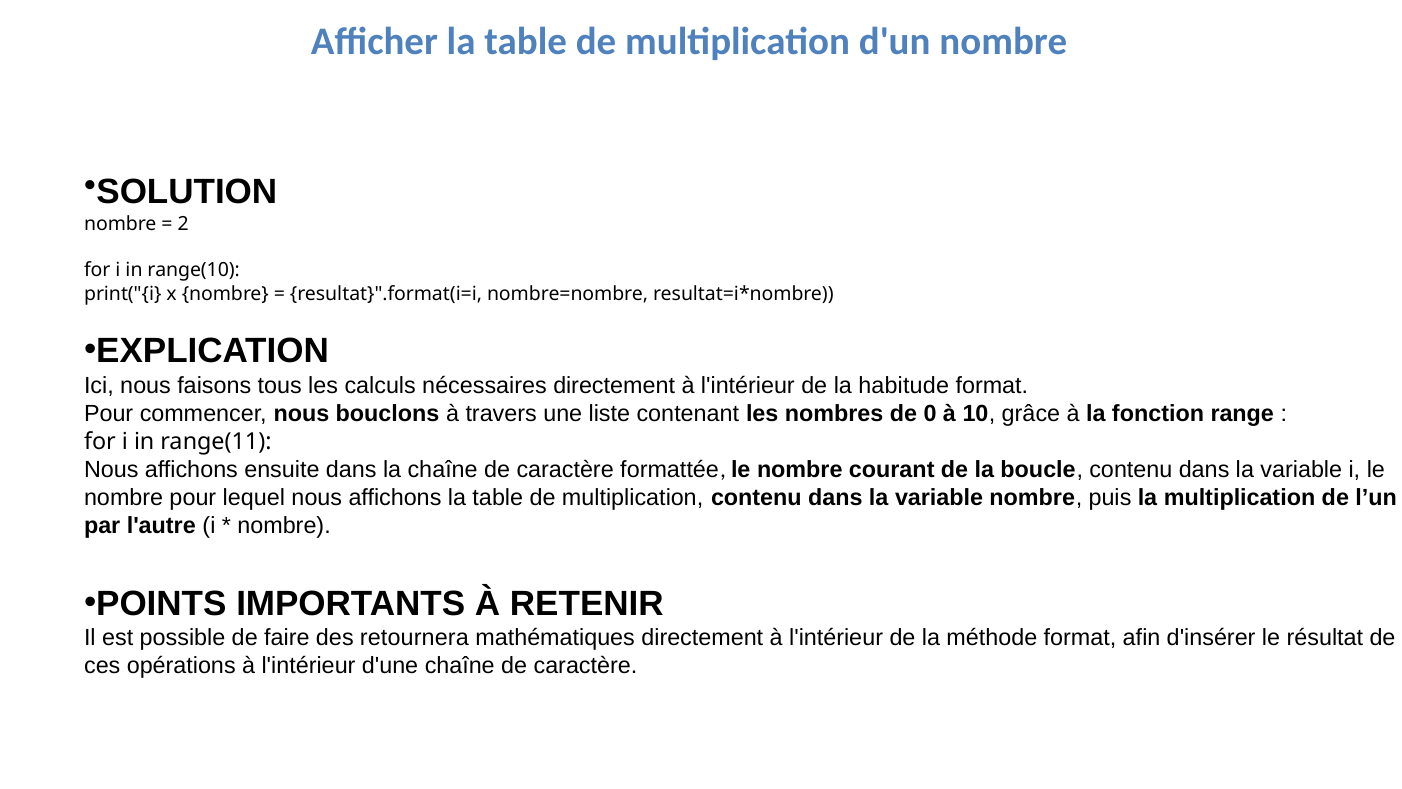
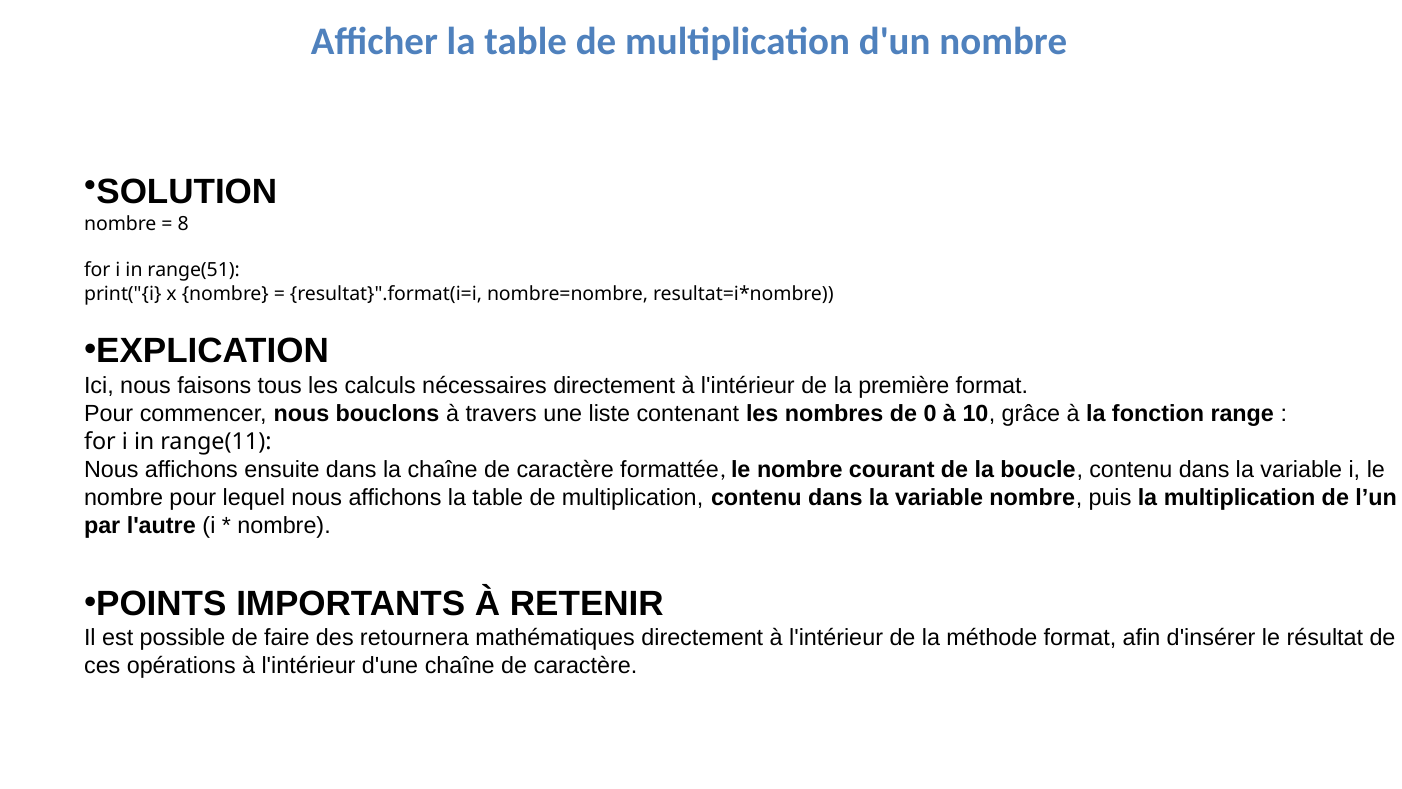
2: 2 -> 8
range(10: range(10 -> range(51
habitude: habitude -> première
